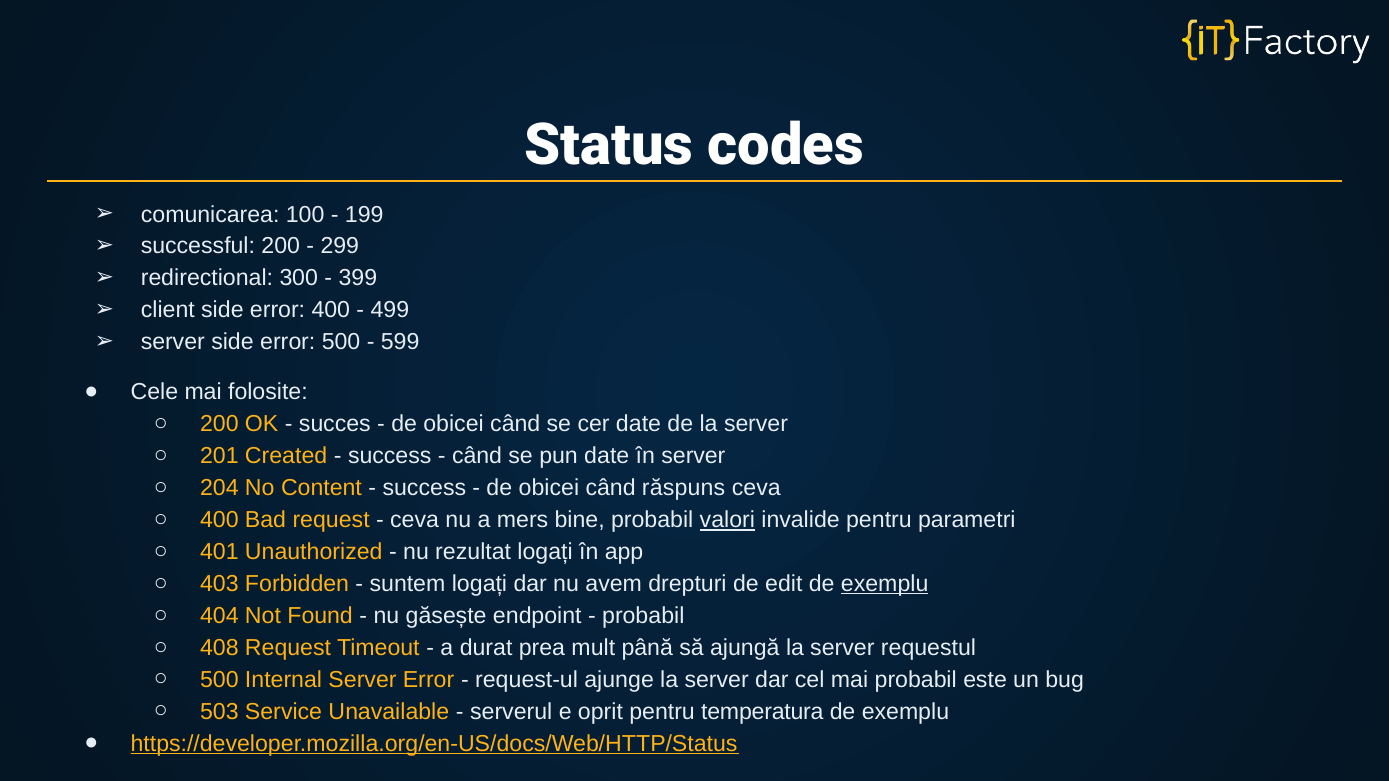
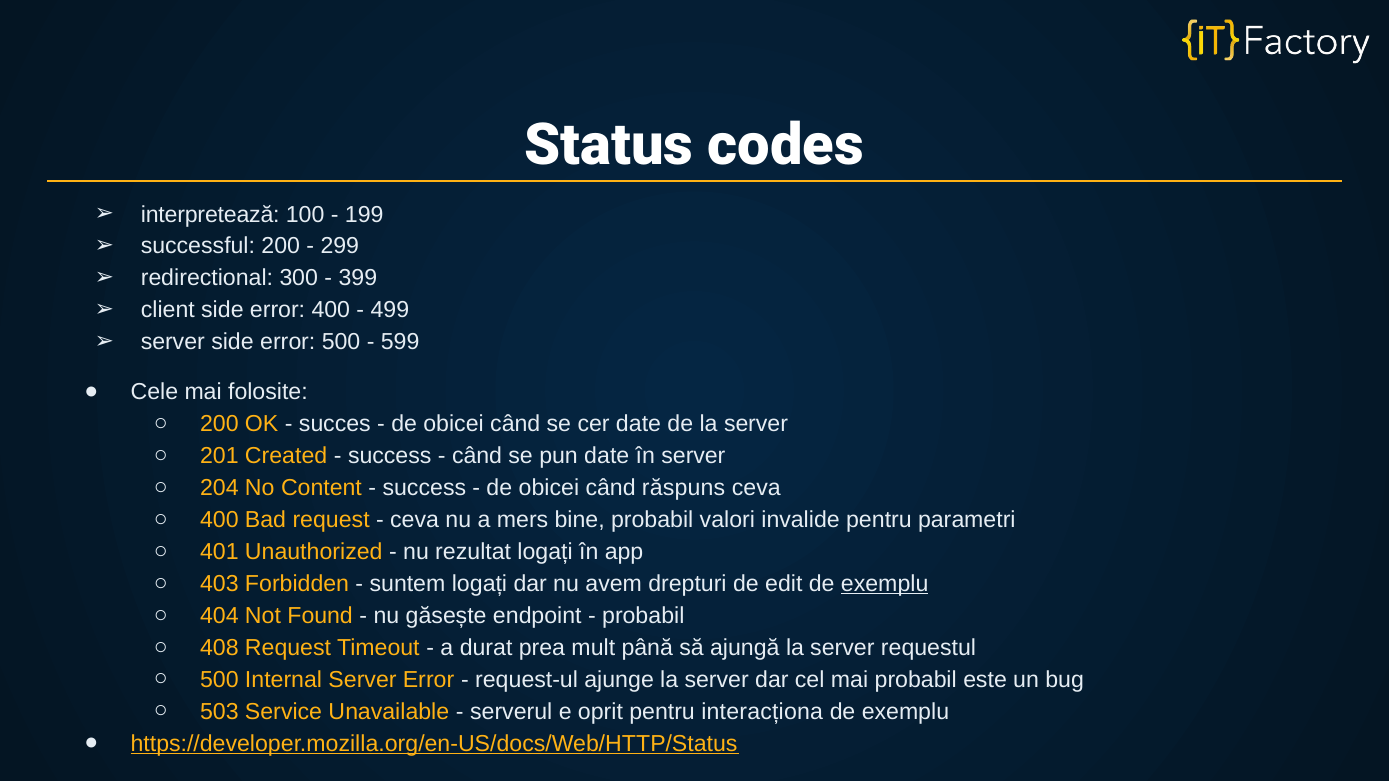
comunicarea: comunicarea -> interpretează
valori underline: present -> none
temperatura: temperatura -> interacționa
